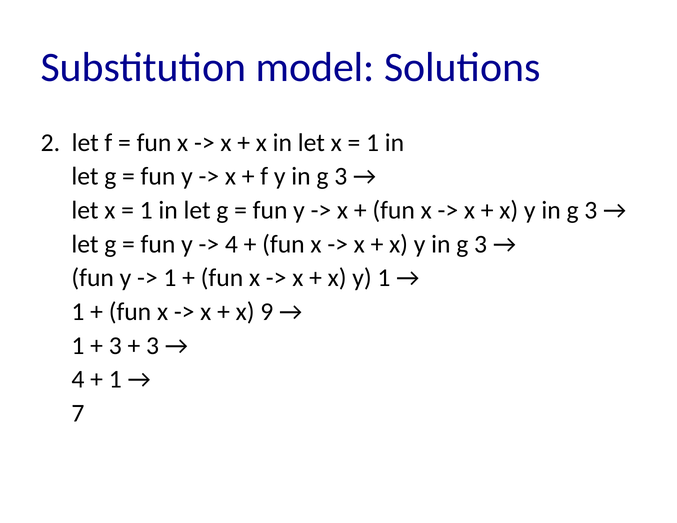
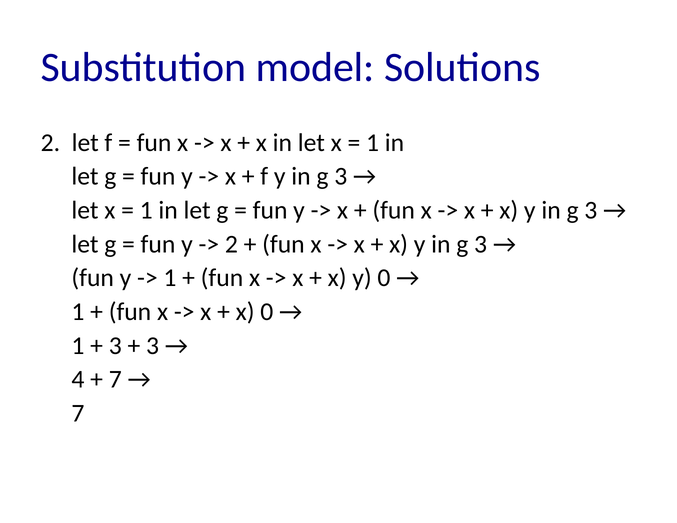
4 at (231, 244): 4 -> 2
y 1: 1 -> 0
x 9: 9 -> 0
1 at (115, 380): 1 -> 7
